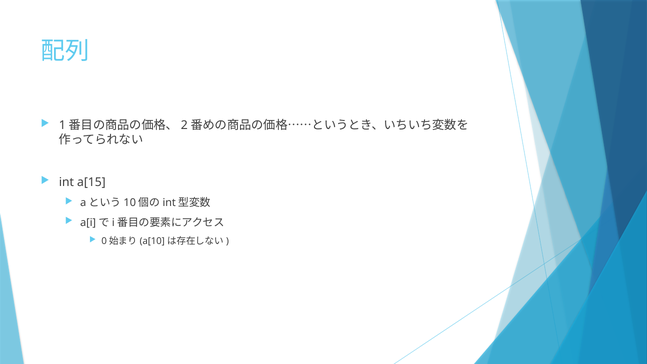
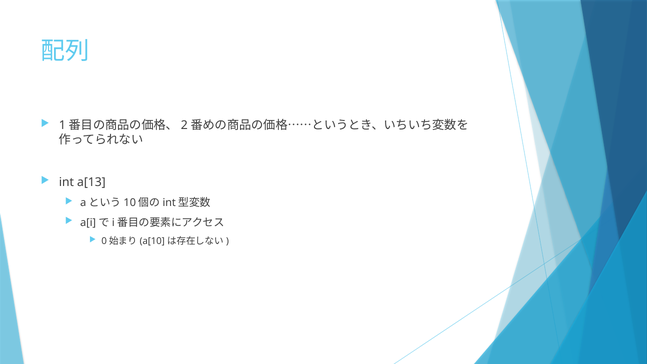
a[15: a[15 -> a[13
